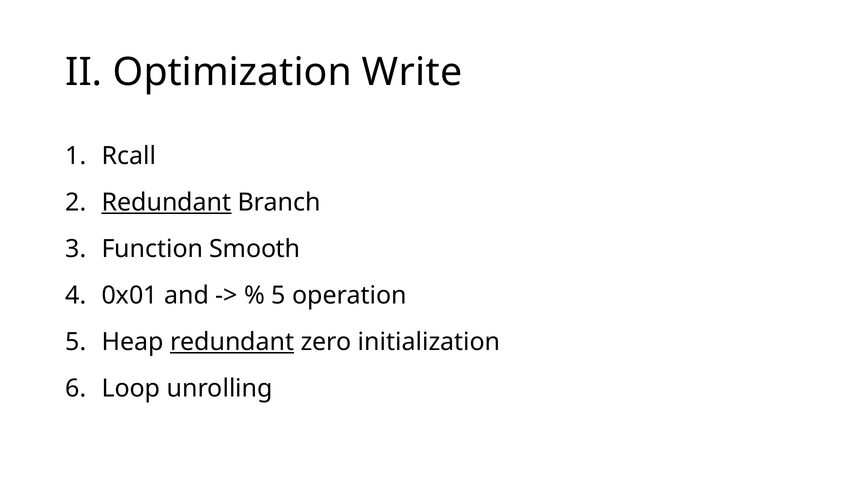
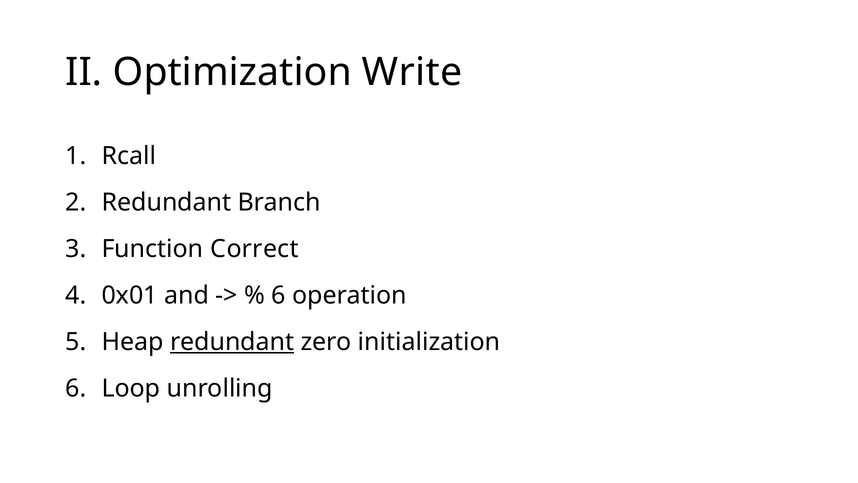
Redundant at (166, 202) underline: present -> none
Smooth: Smooth -> Correct
5 at (279, 295): 5 -> 6
